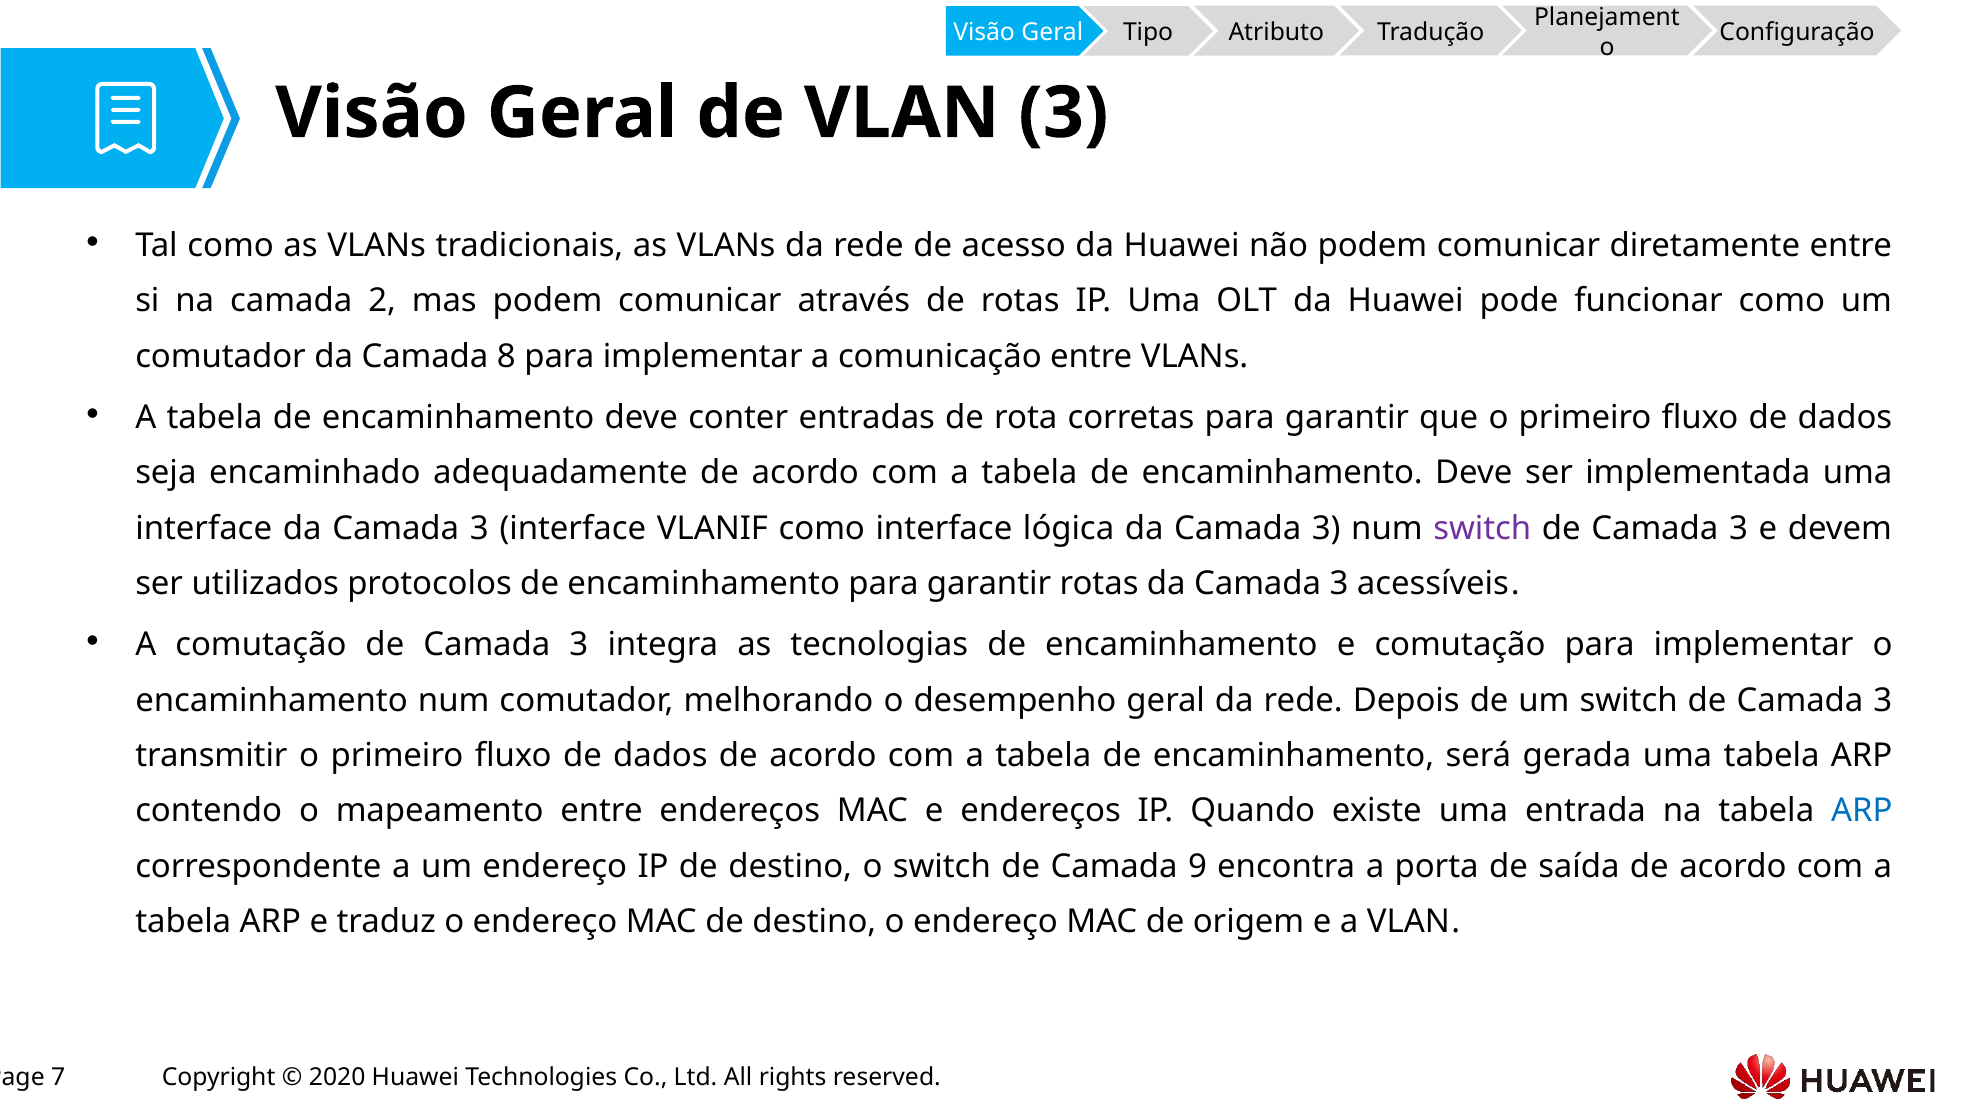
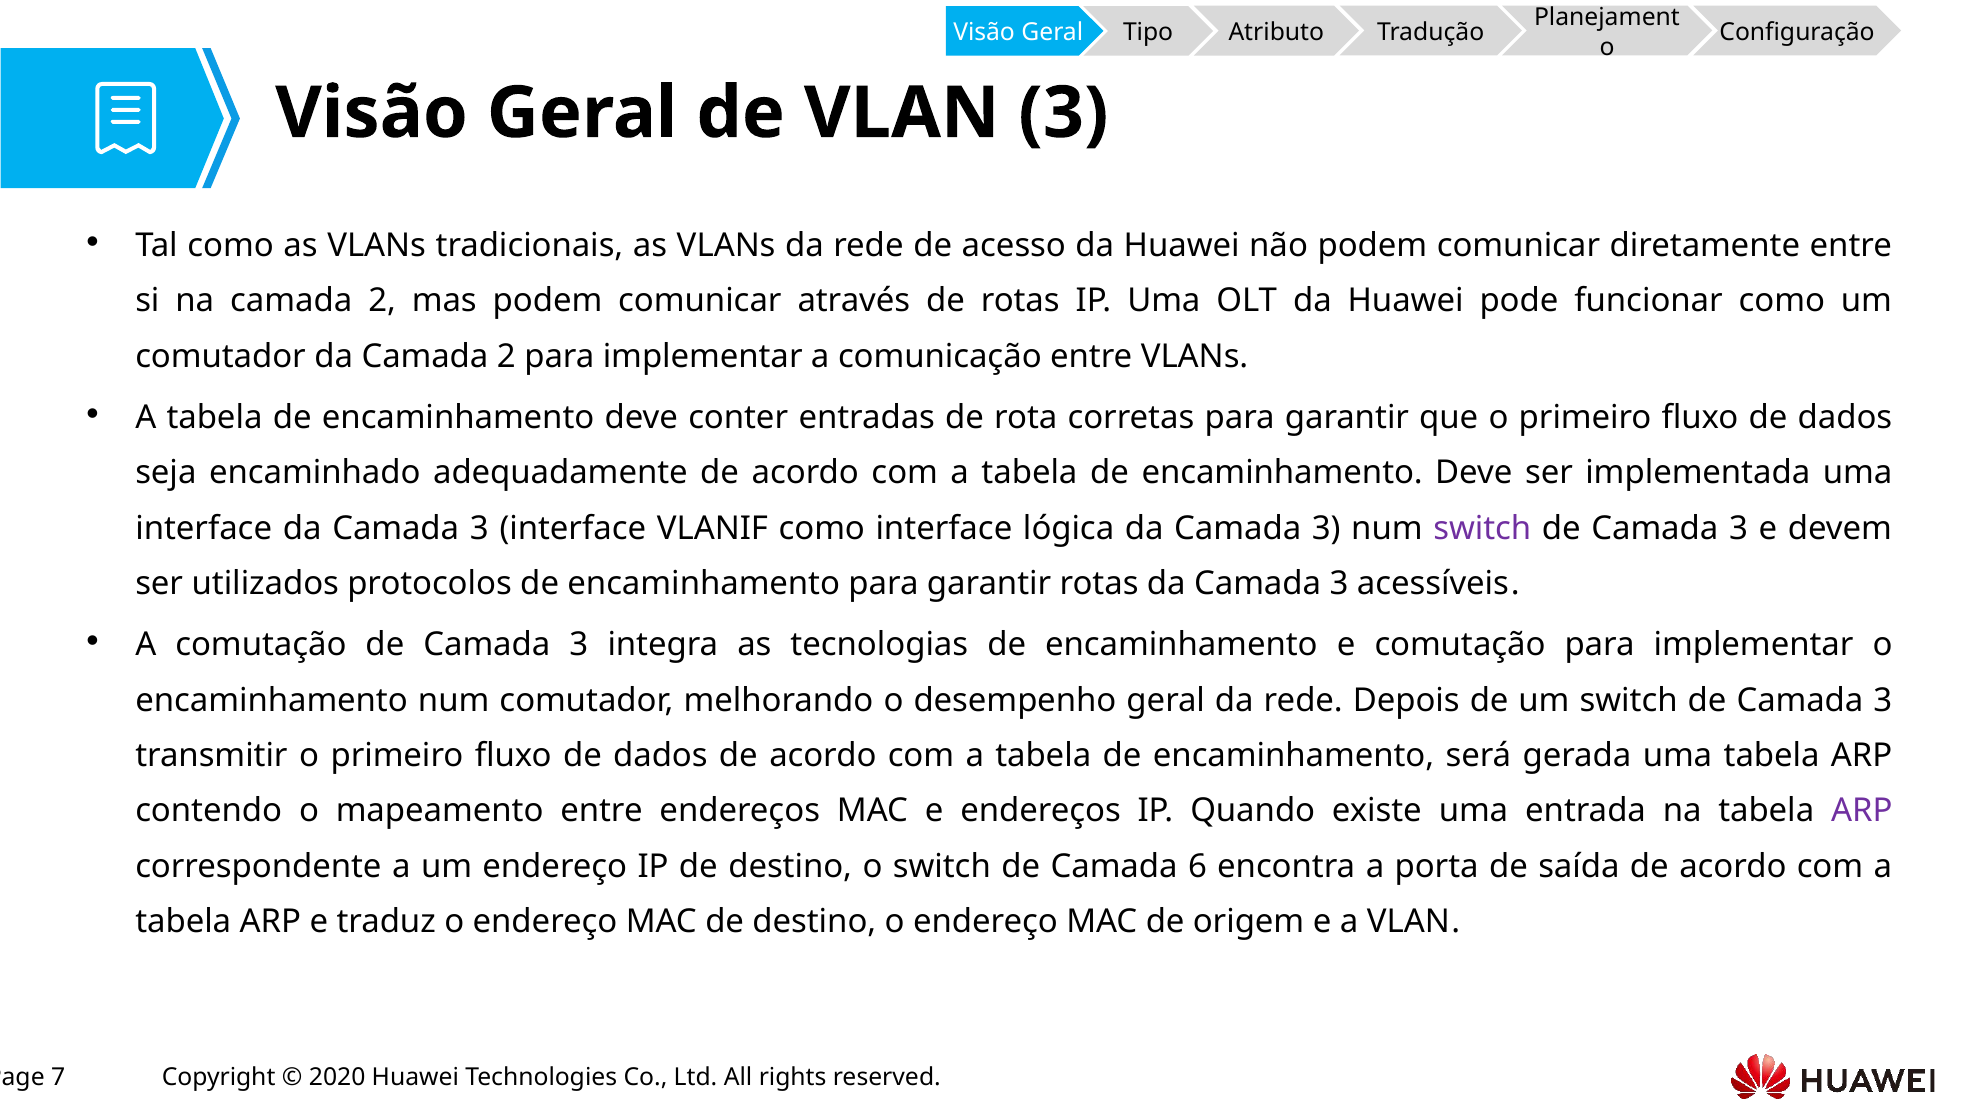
da Camada 8: 8 -> 2
ARP at (1862, 811) colour: blue -> purple
9: 9 -> 6
